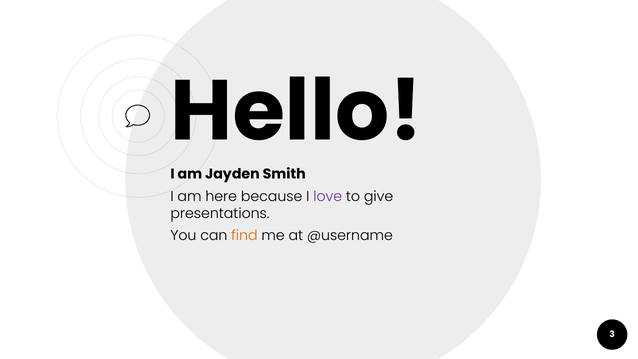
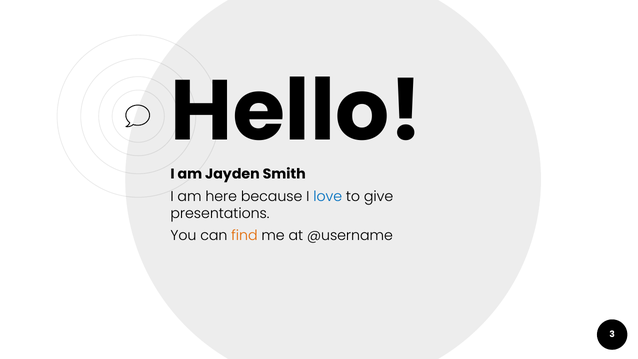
love colour: purple -> blue
